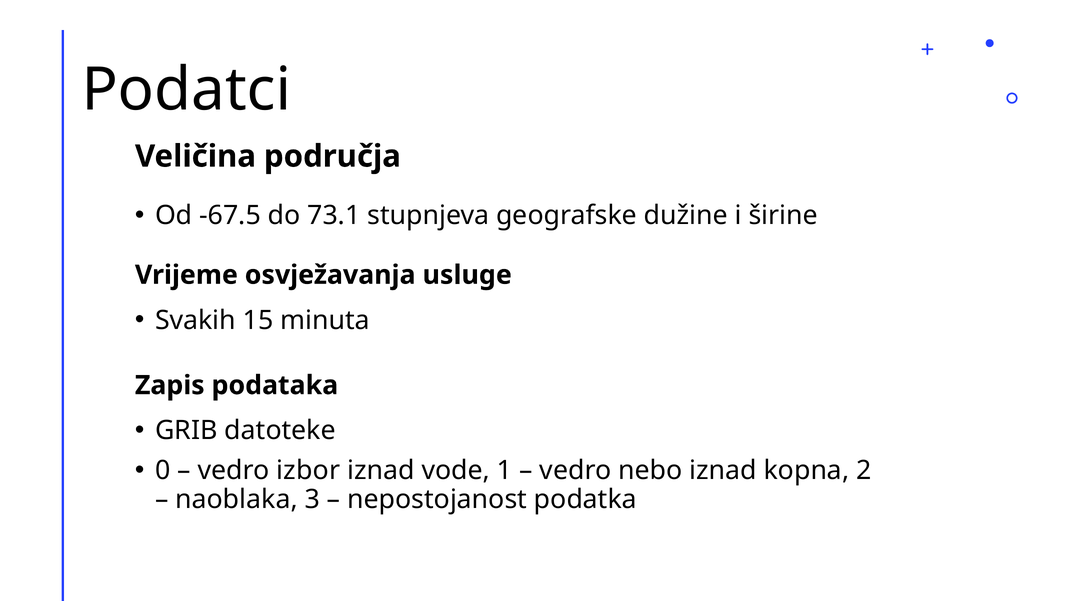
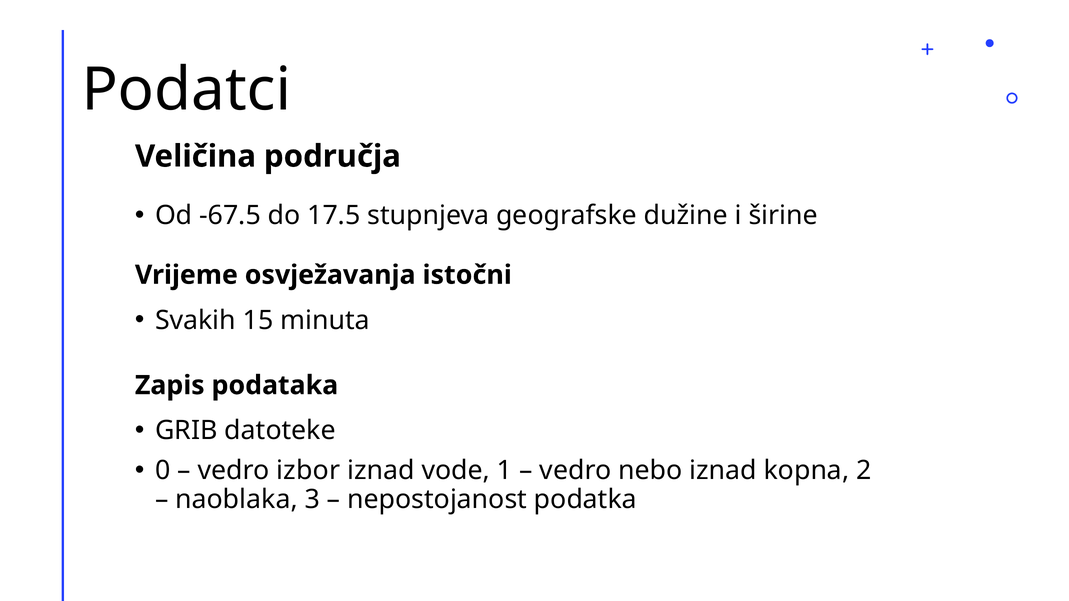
73.1: 73.1 -> 17.5
usluge: usluge -> istočni
